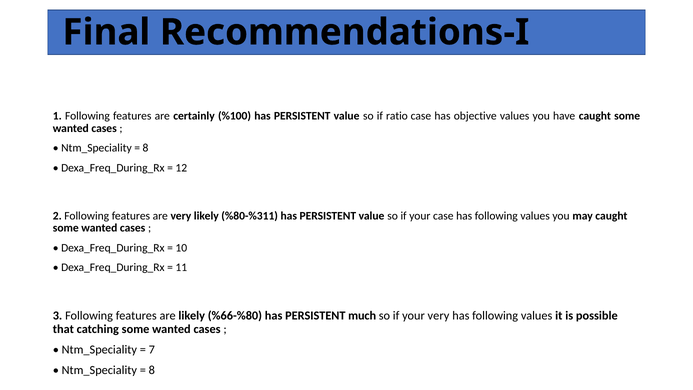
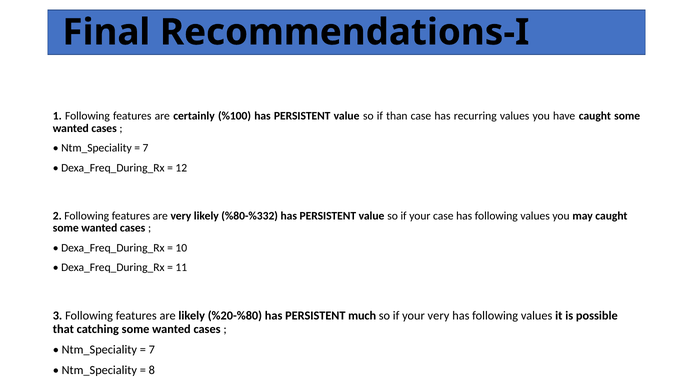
ratio: ratio -> than
objective: objective -> recurring
8 at (146, 148): 8 -> 7
%80-%311: %80-%311 -> %80-%332
%66-%80: %66-%80 -> %20-%80
